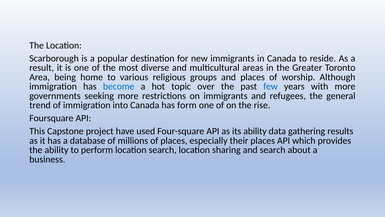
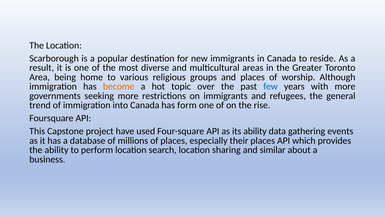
become colour: blue -> orange
results: results -> events
and search: search -> similar
